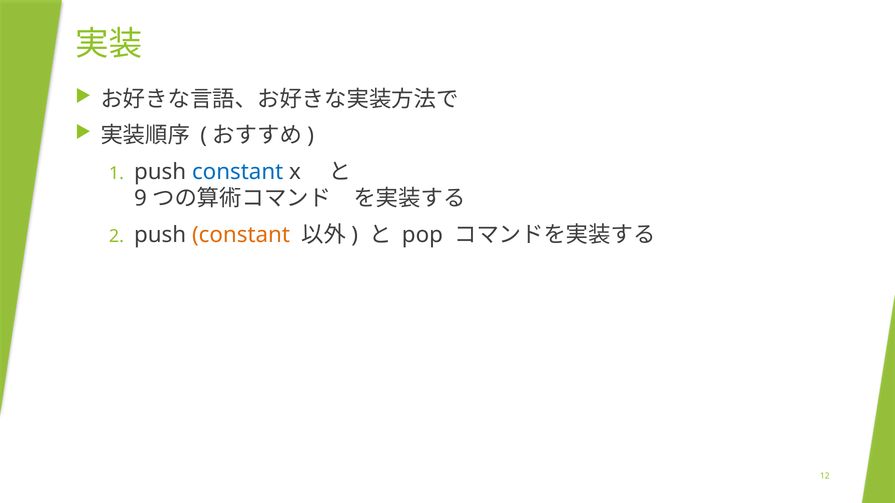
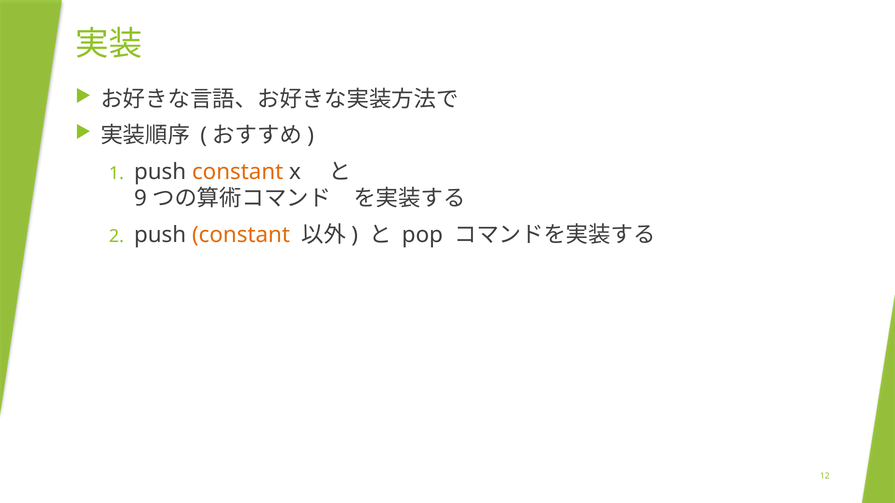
constant at (238, 172) colour: blue -> orange
